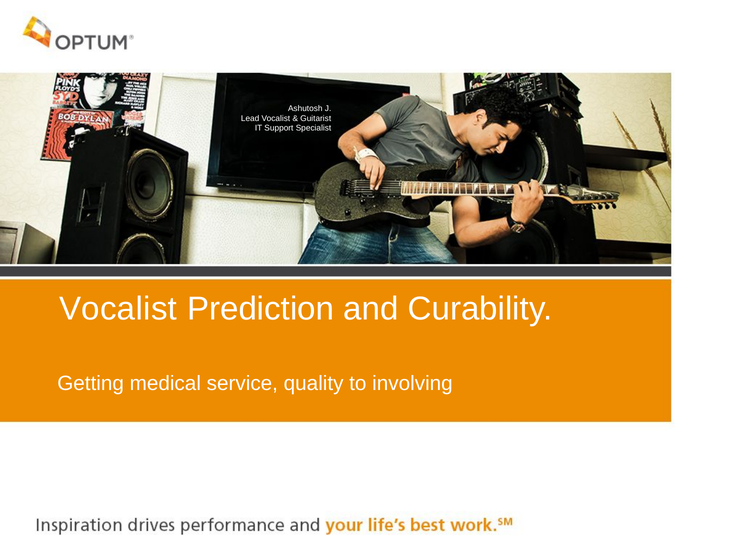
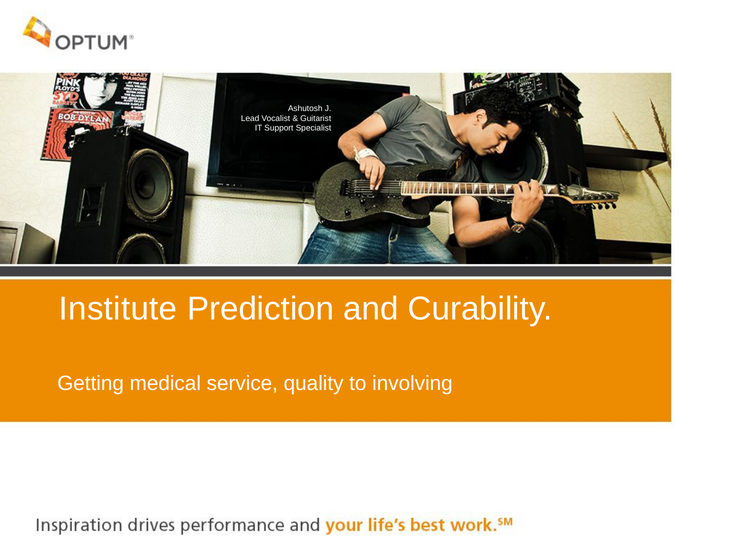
Vocalist at (118, 309): Vocalist -> Institute
